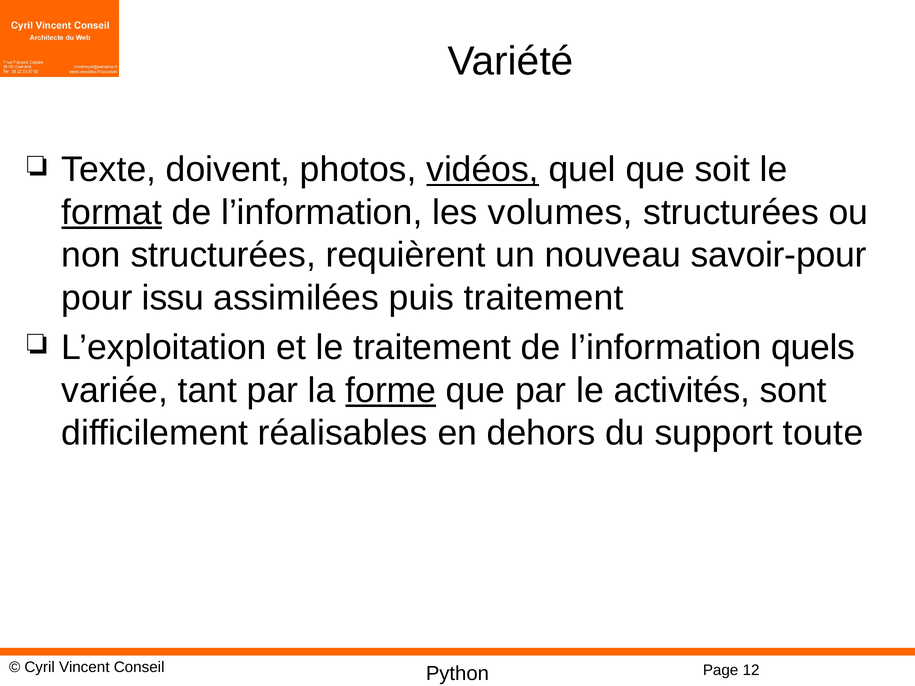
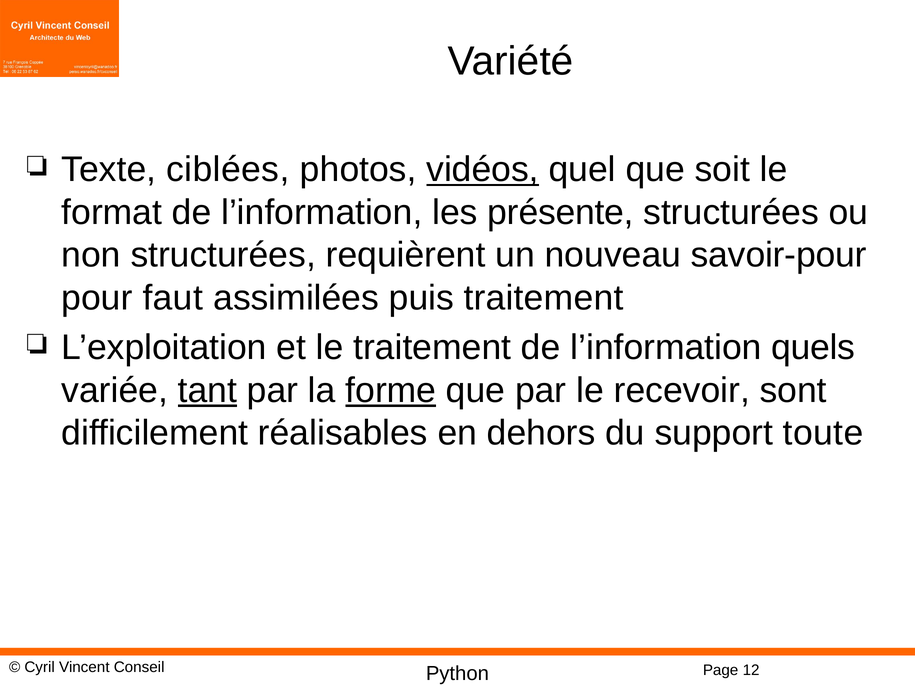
doivent: doivent -> ciblées
format underline: present -> none
volumes: volumes -> présente
issu: issu -> faut
tant underline: none -> present
activités: activités -> recevoir
